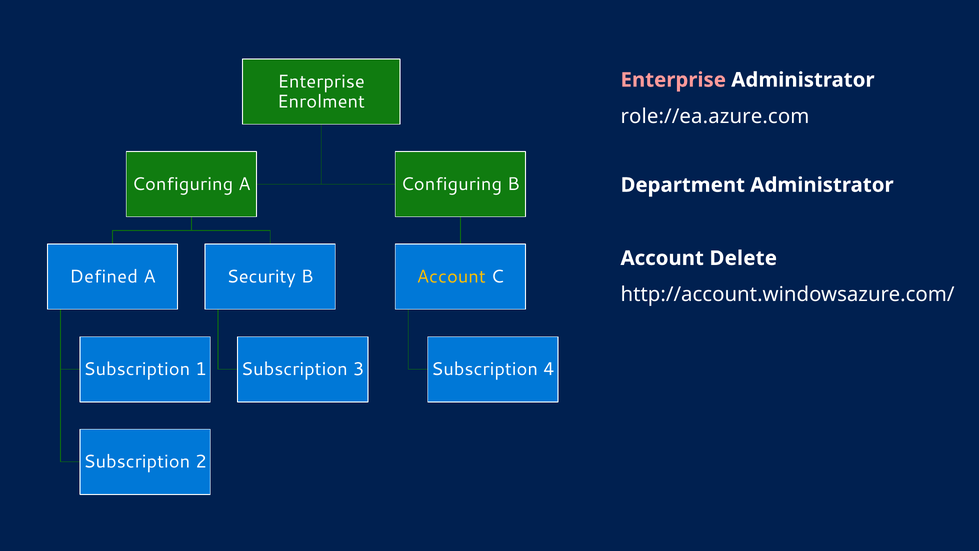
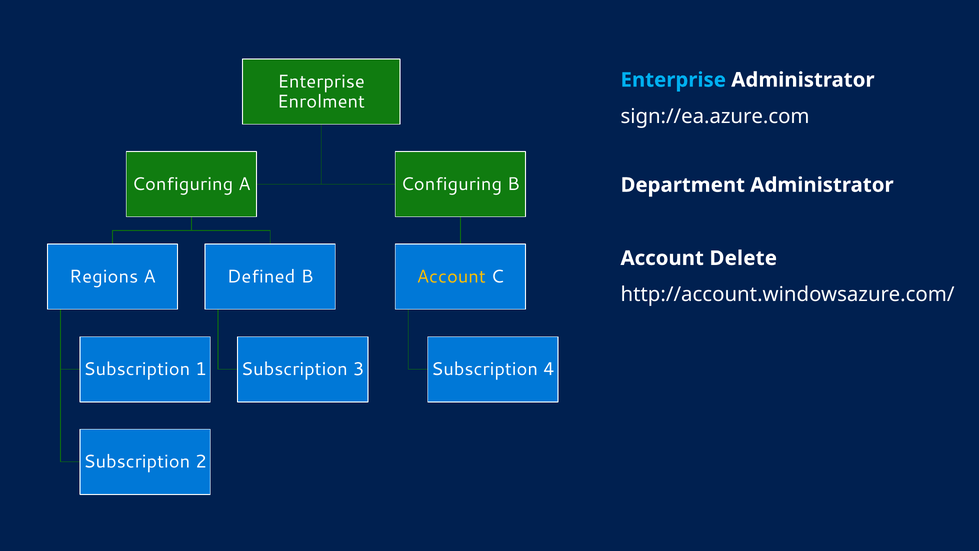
Enterprise at (673, 80) colour: pink -> light blue
role://ea.azure.com: role://ea.azure.com -> sign://ea.azure.com
Defined: Defined -> Regions
Security: Security -> Defined
